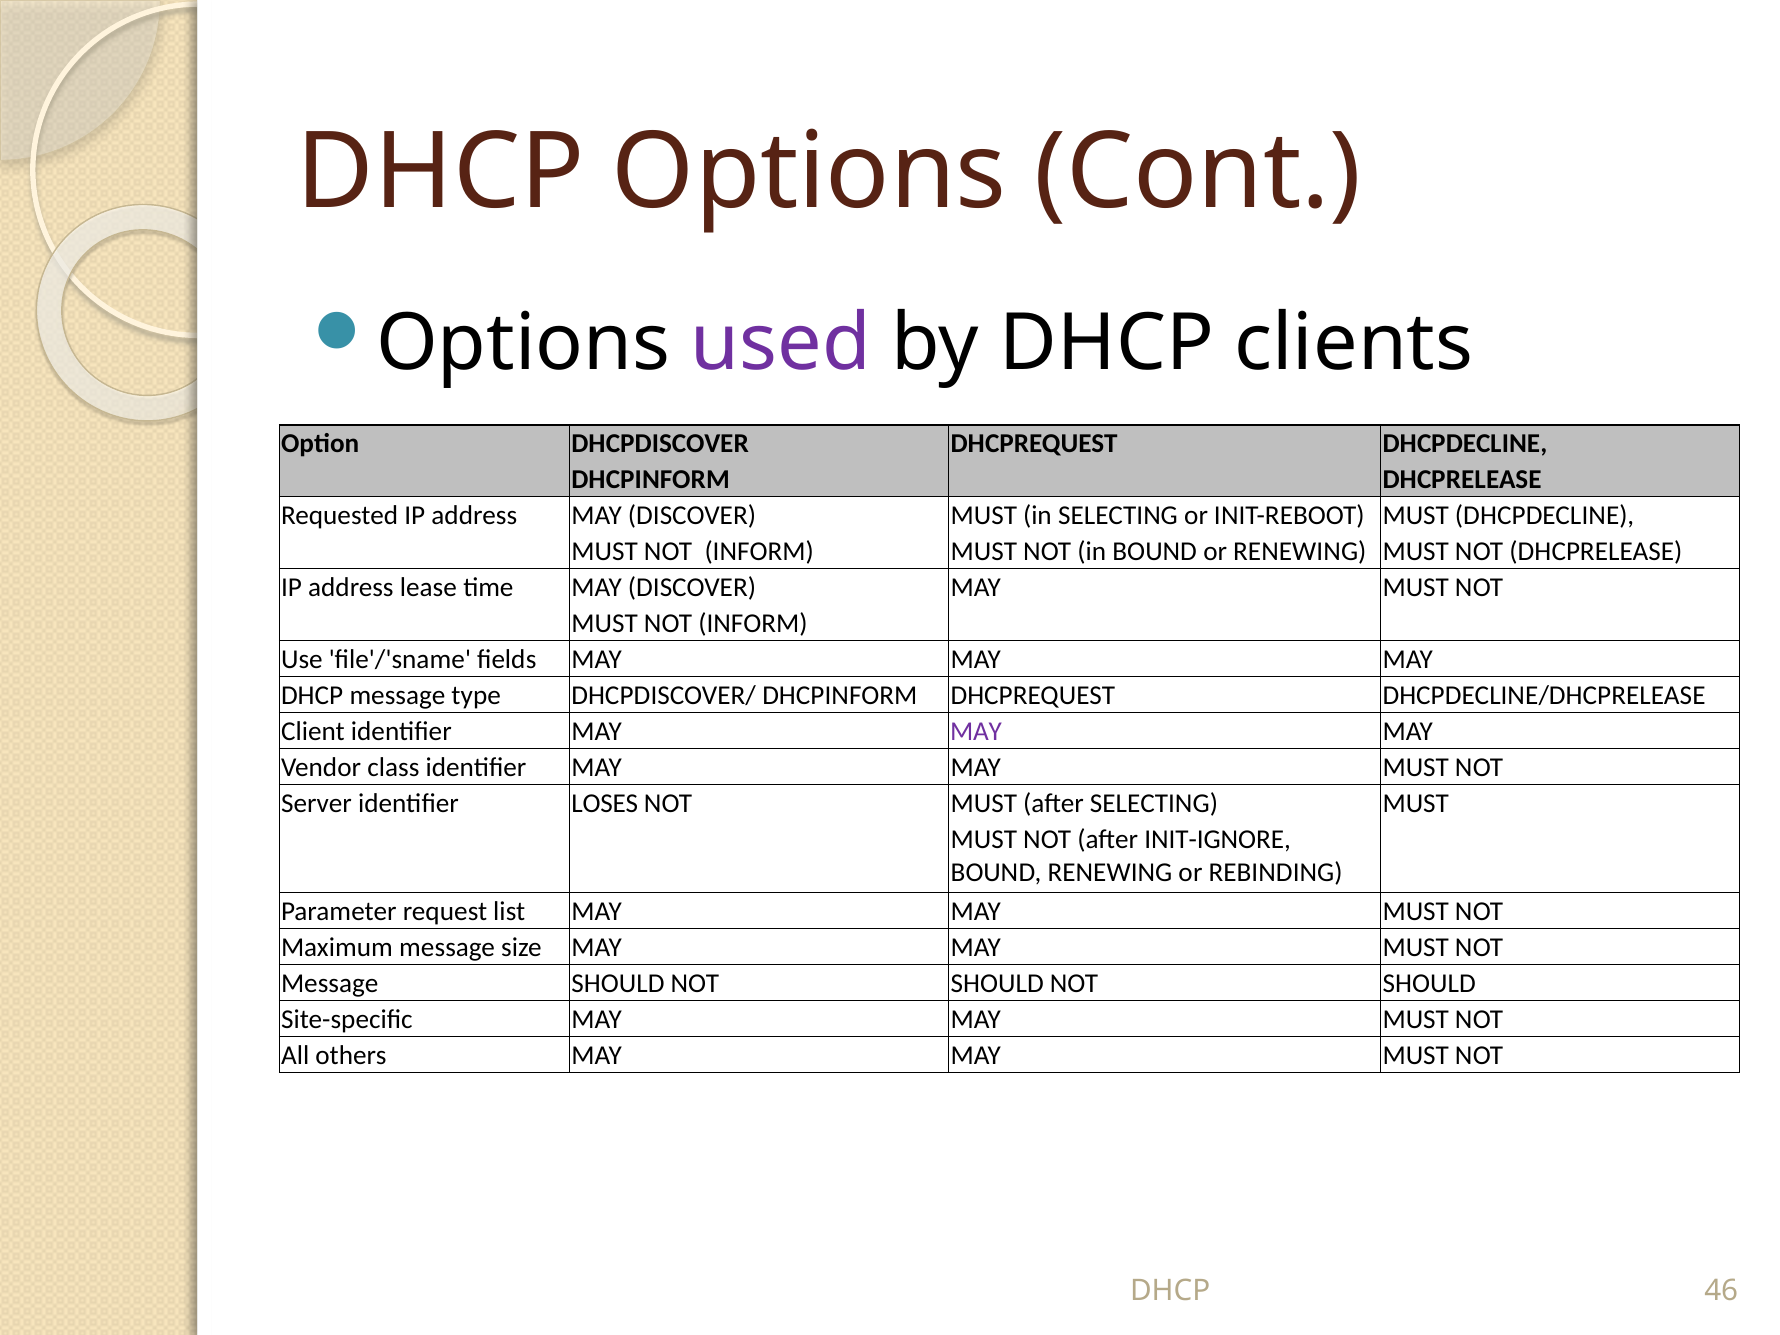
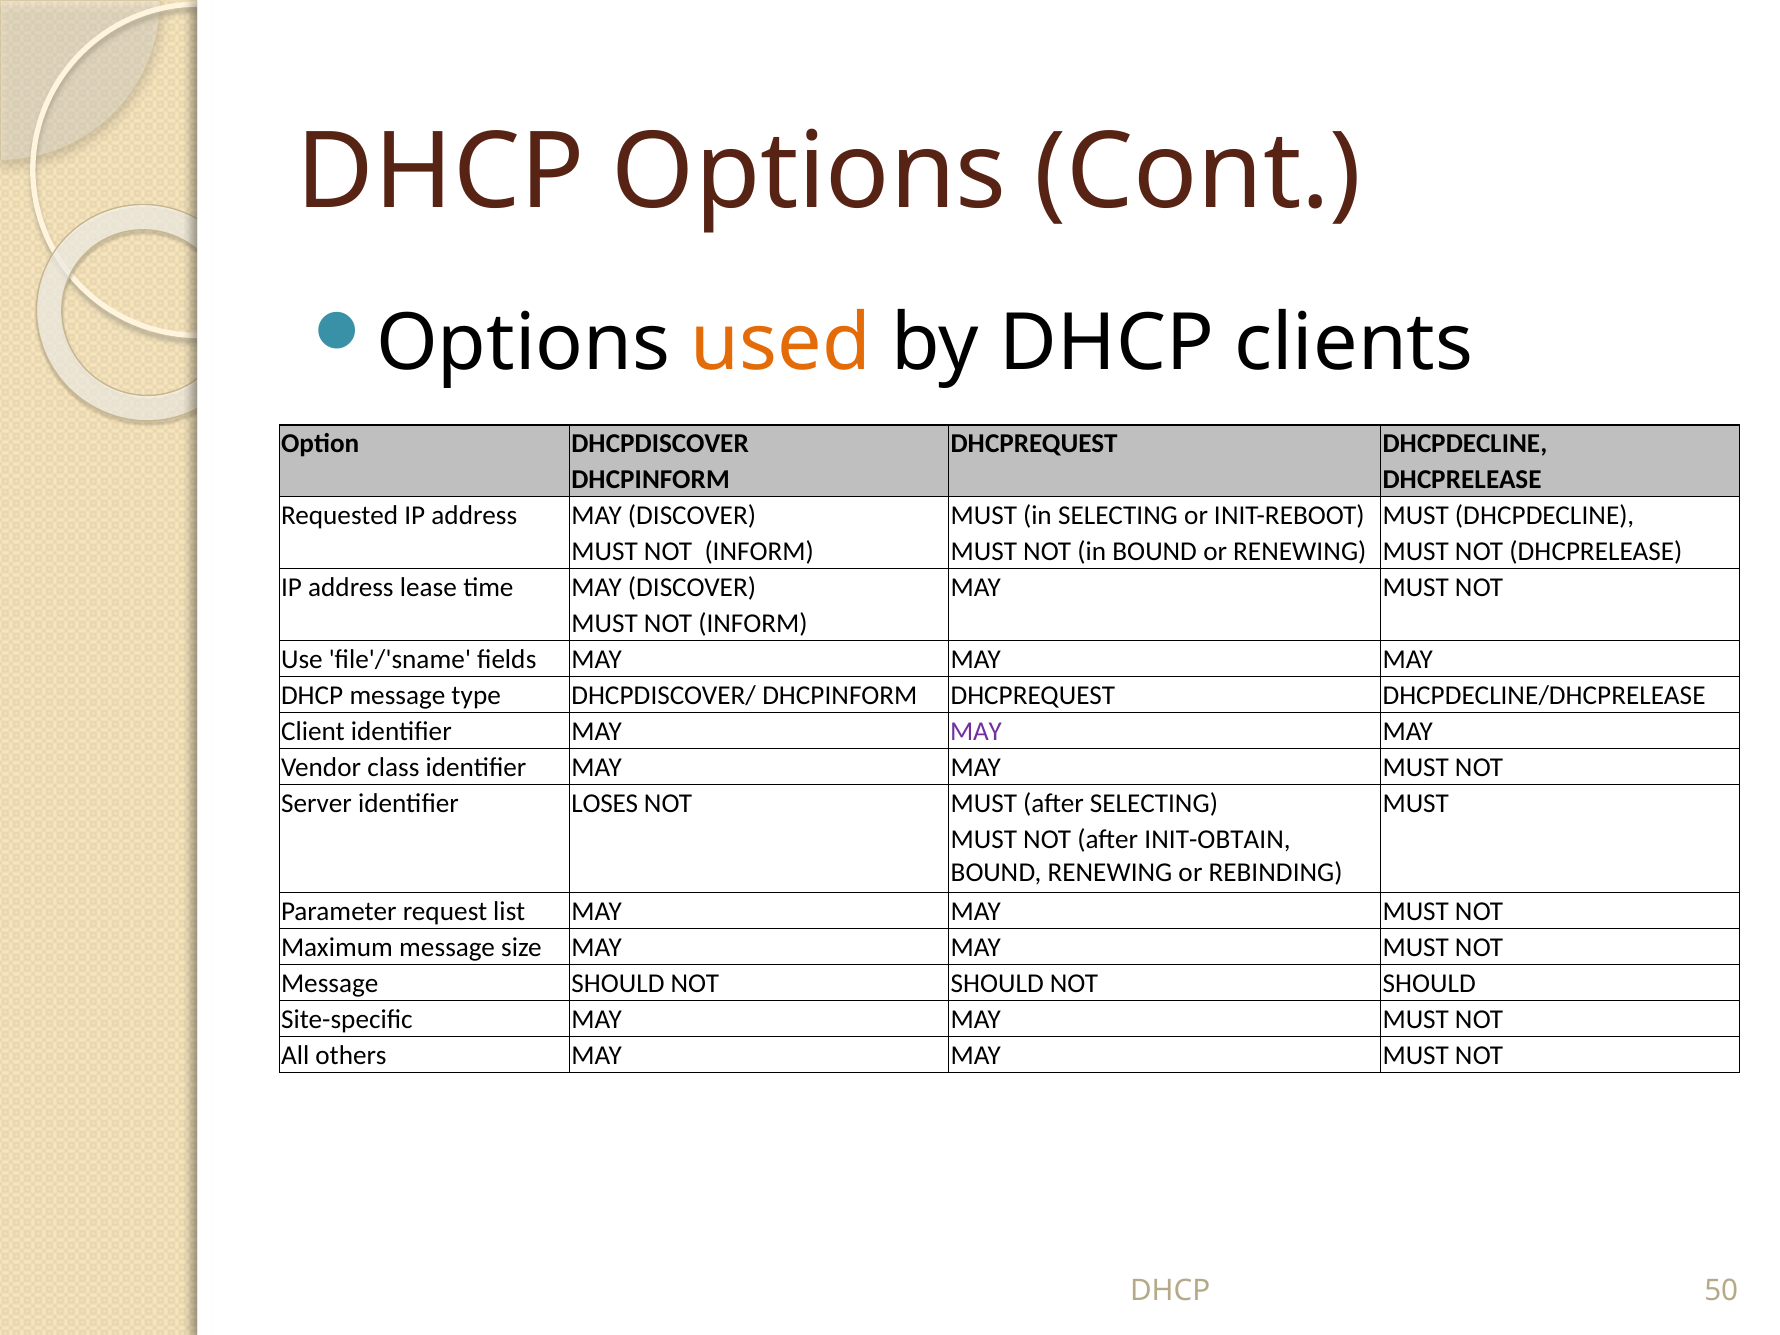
used colour: purple -> orange
INIT-IGNORE: INIT-IGNORE -> INIT-OBTAIN
46: 46 -> 50
